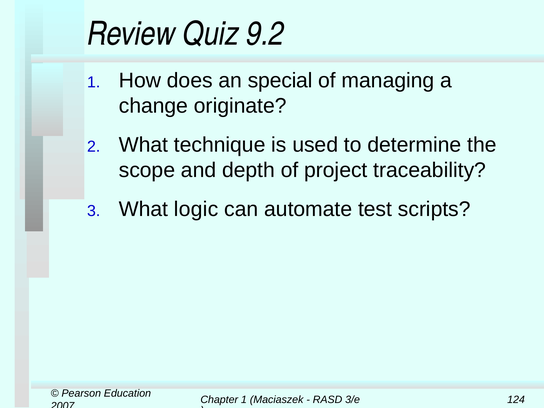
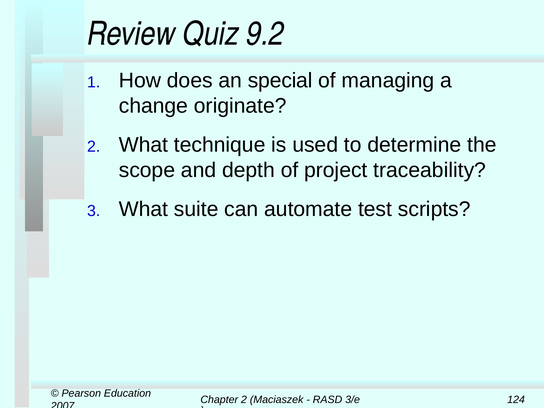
logic: logic -> suite
Chapter 1: 1 -> 2
